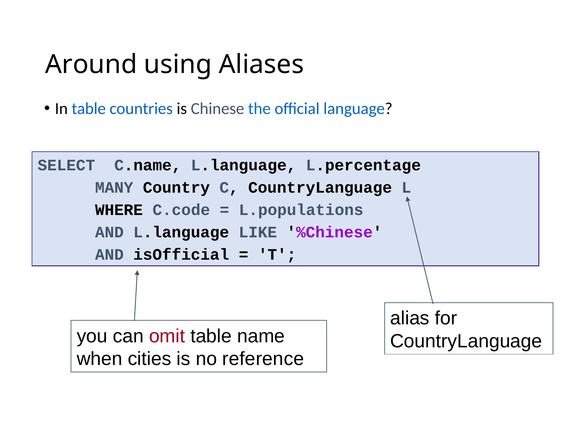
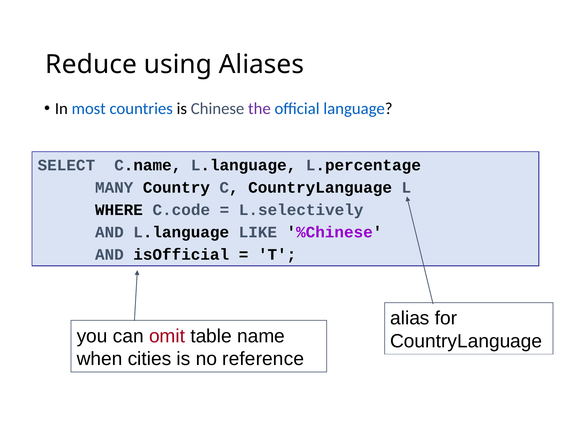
Around: Around -> Reduce
In table: table -> most
the colour: blue -> purple
L.populations: L.populations -> L.selectively
